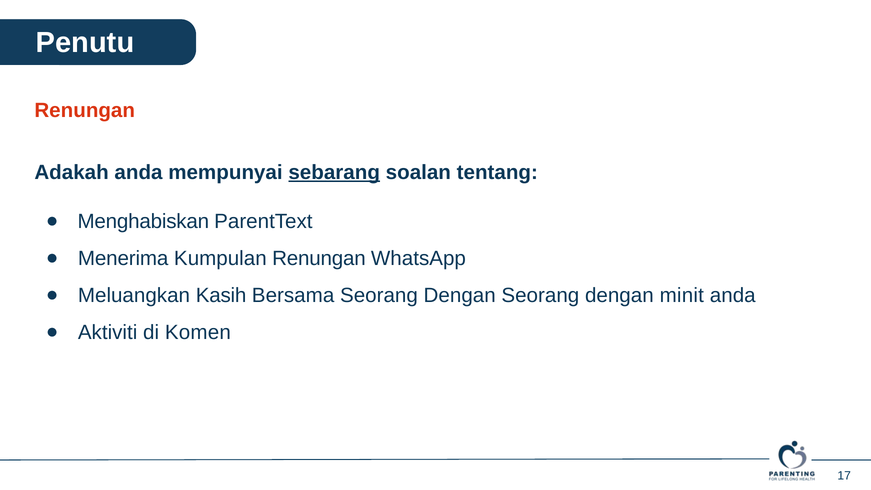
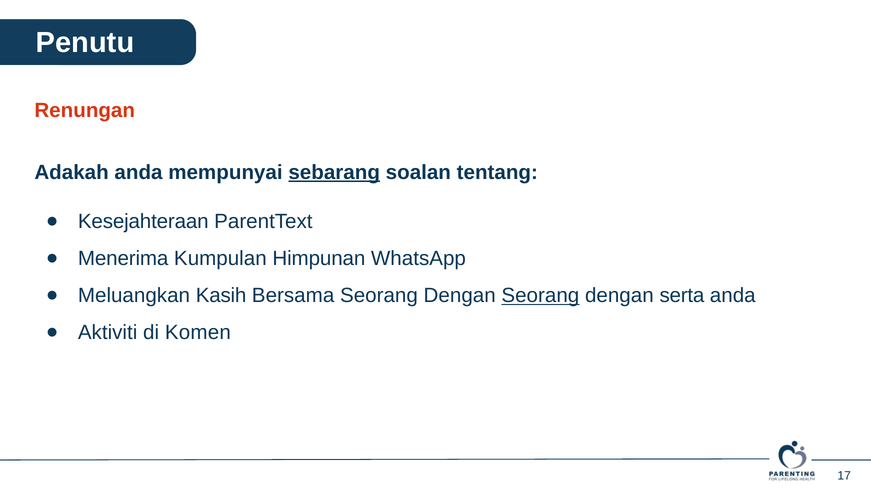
Menghabiskan: Menghabiskan -> Kesejahteraan
Kumpulan Renungan: Renungan -> Himpunan
Seorang at (540, 296) underline: none -> present
minit: minit -> serta
